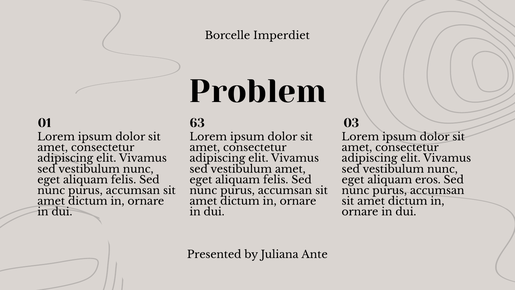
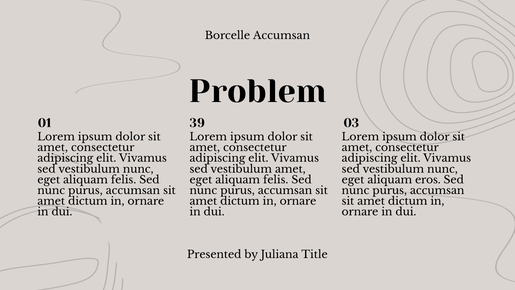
Borcelle Imperdiet: Imperdiet -> Accumsan
63: 63 -> 39
Ante: Ante -> Title
